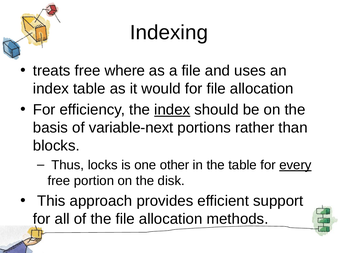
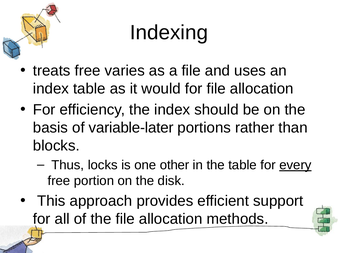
where: where -> varies
index at (172, 110) underline: present -> none
variable-next: variable-next -> variable-later
